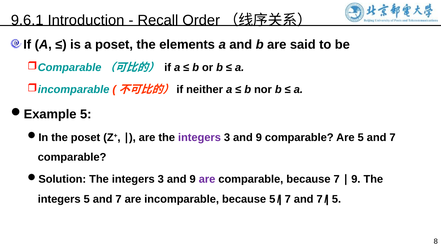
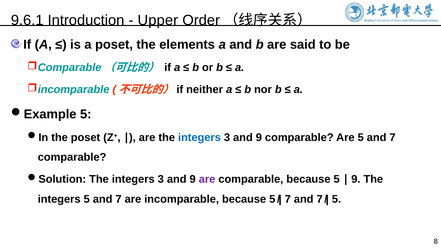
Recall: Recall -> Upper
integers at (199, 137) colour: purple -> blue
comparable because 7: 7 -> 5
